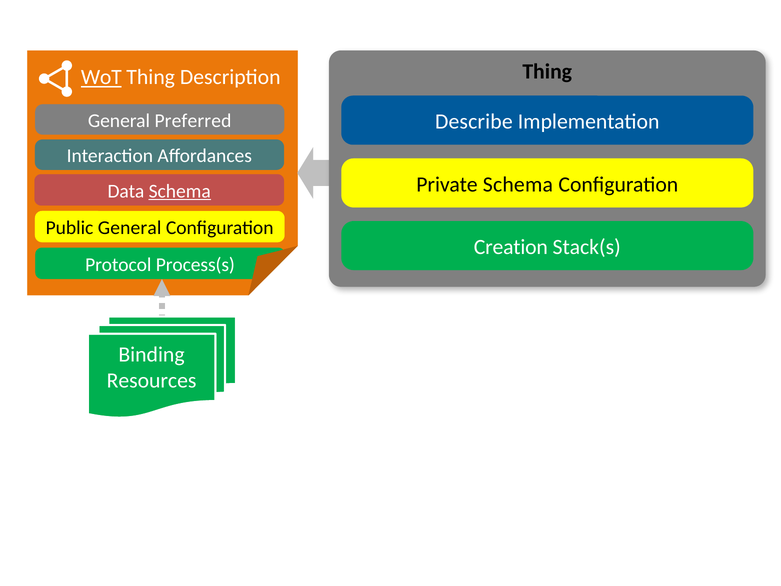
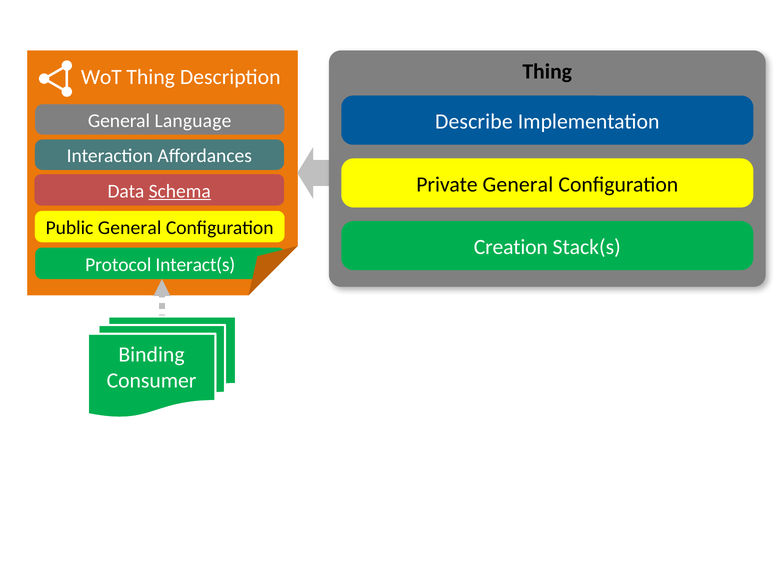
WoT underline: present -> none
Preferred: Preferred -> Language
Private Schema: Schema -> General
Process(s: Process(s -> Interact(s
Resources: Resources -> Consumer
